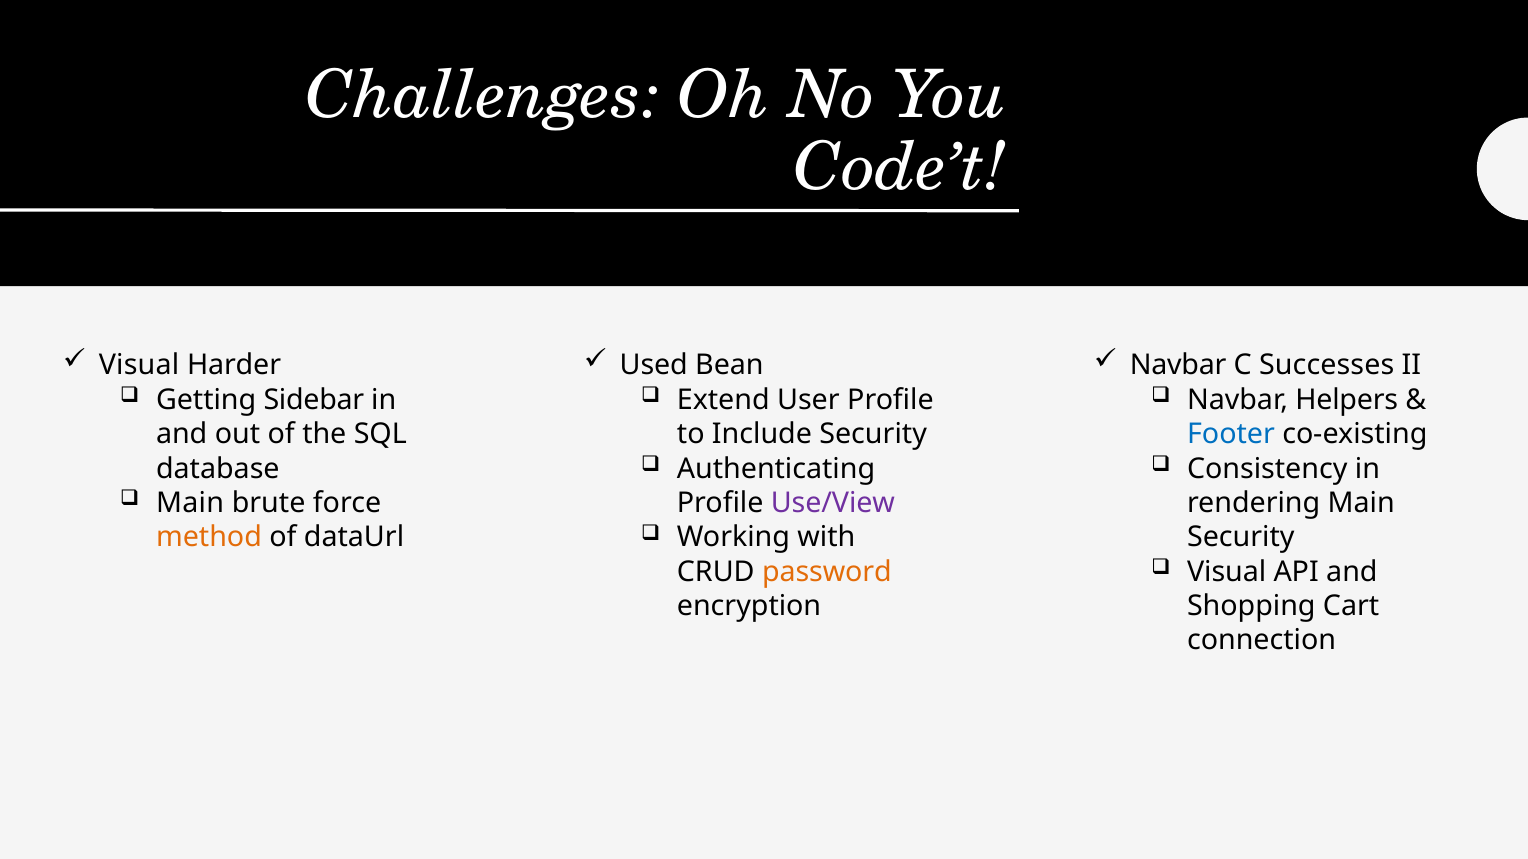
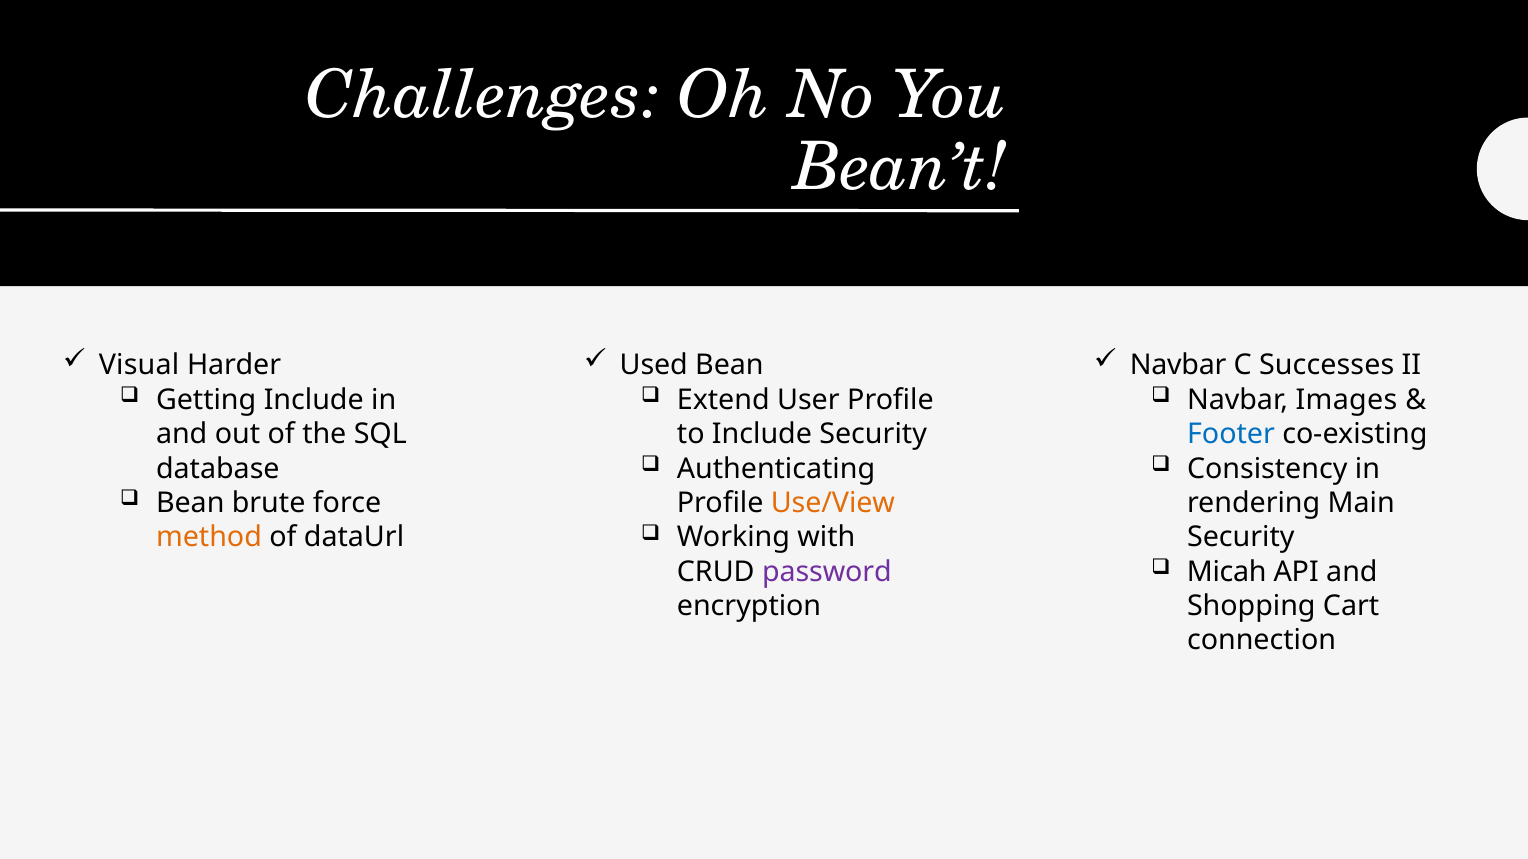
Code’t: Code’t -> Bean’t
Getting Sidebar: Sidebar -> Include
Helpers: Helpers -> Images
Main at (190, 503): Main -> Bean
Use/View colour: purple -> orange
Visual at (1227, 572): Visual -> Micah
password colour: orange -> purple
